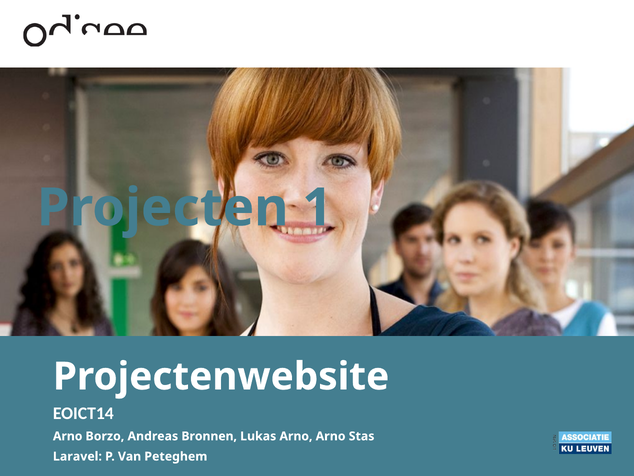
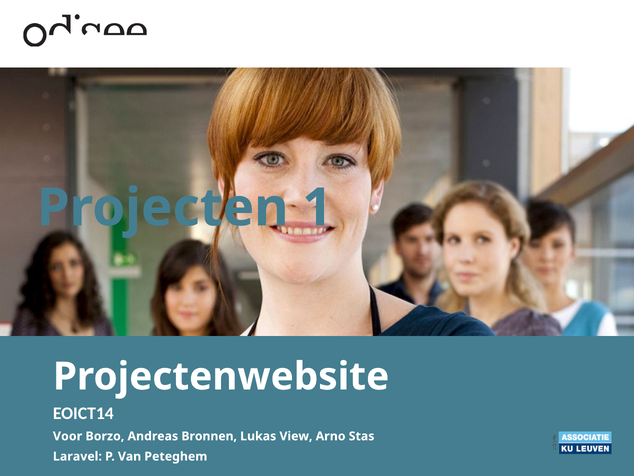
Arno at (68, 436): Arno -> Voor
Lukas Arno: Arno -> View
